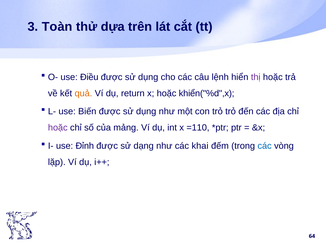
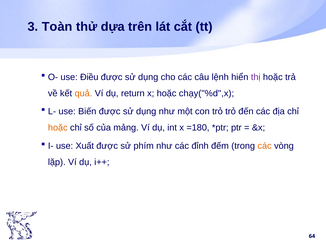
khiển("%d",x: khiển("%d",x -> chạy("%d",x
hoặc at (58, 128) colour: purple -> orange
=110: =110 -> =180
Đỉnh: Đỉnh -> Xuất
dạng: dạng -> phím
khai: khai -> đỉnh
các at (265, 146) colour: blue -> orange
